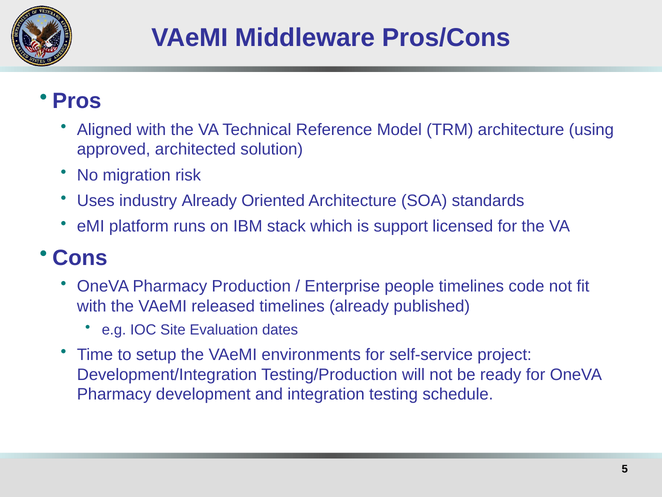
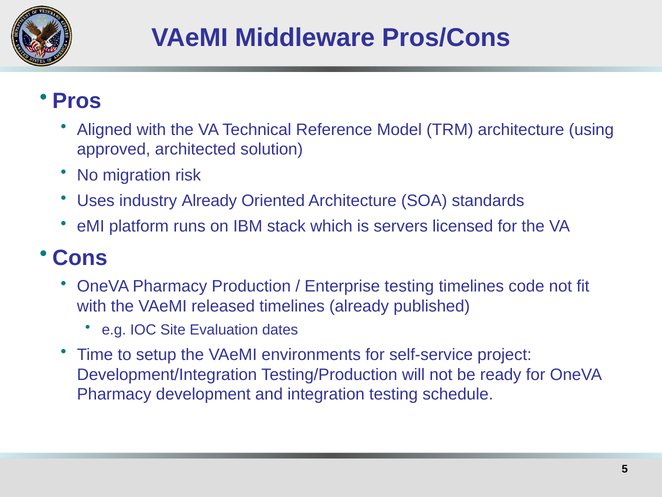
support: support -> servers
Enterprise people: people -> testing
